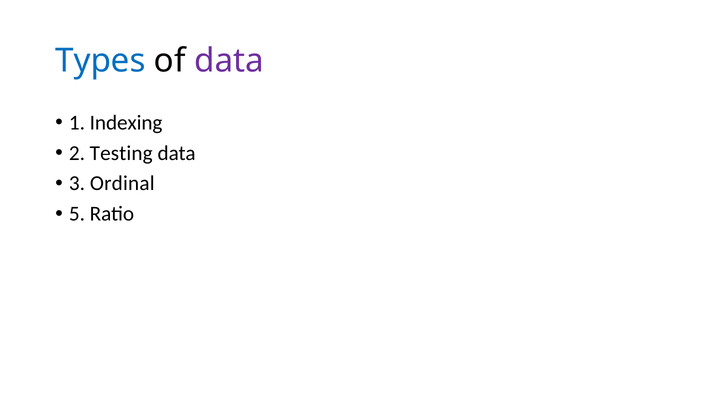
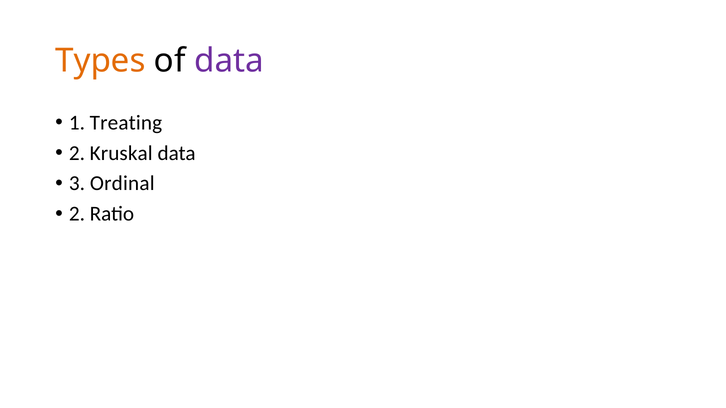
Types colour: blue -> orange
Indexing: Indexing -> Treating
Testing: Testing -> Kruskal
5 at (77, 214): 5 -> 2
